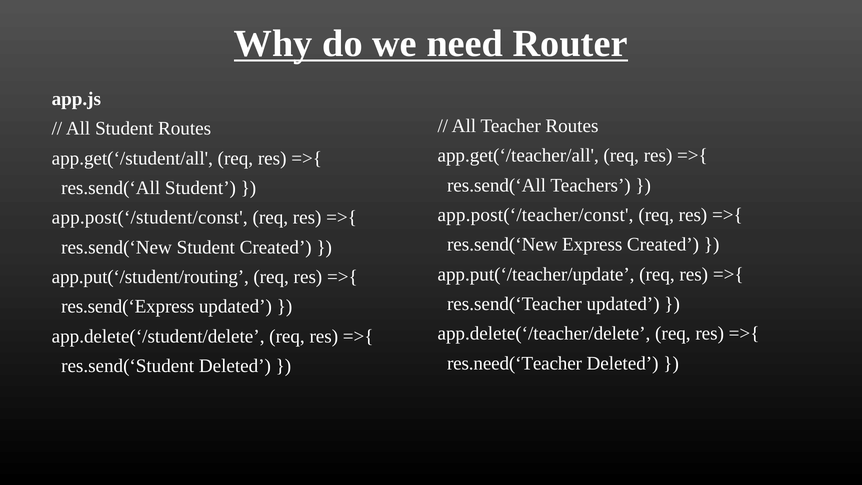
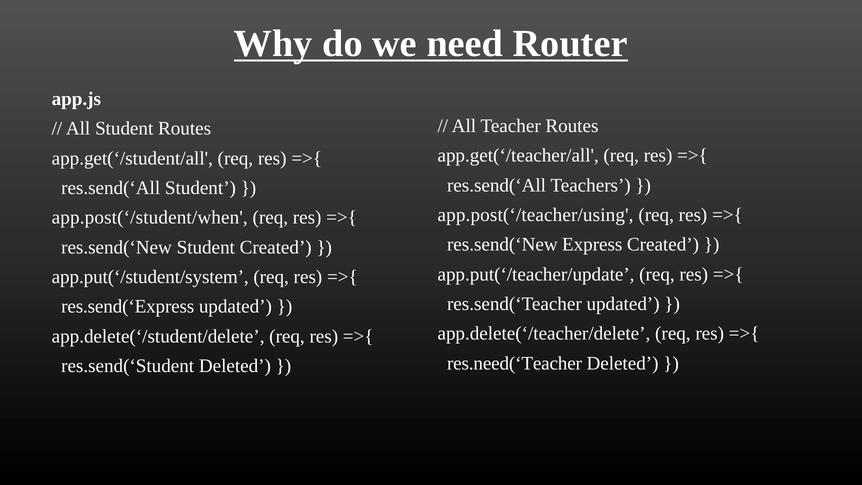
app.post(‘/teacher/const: app.post(‘/teacher/const -> app.post(‘/teacher/using
app.post(‘/student/const: app.post(‘/student/const -> app.post(‘/student/when
app.put(‘/student/routing: app.put(‘/student/routing -> app.put(‘/student/system
